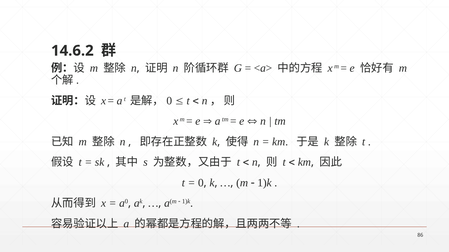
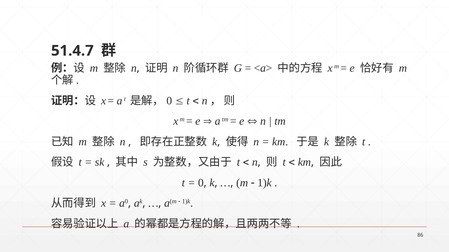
14.6.2: 14.6.2 -> 51.4.7
